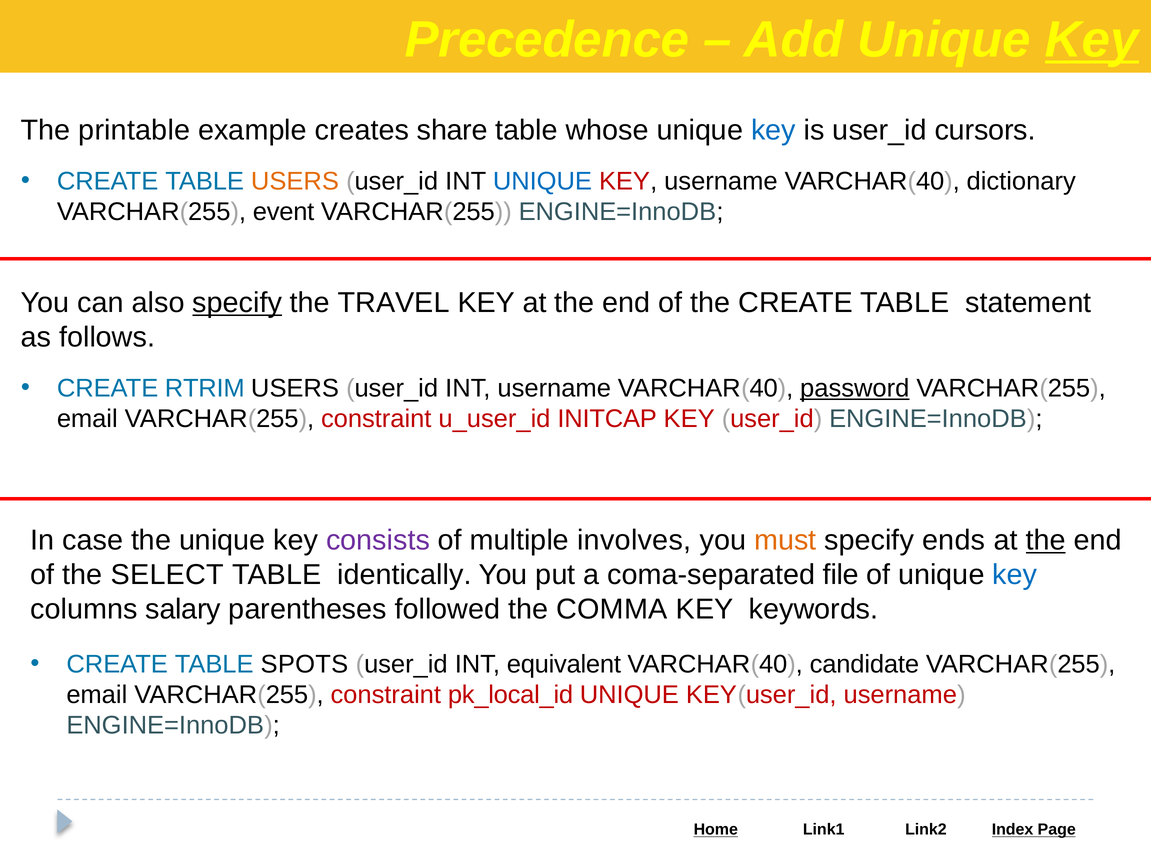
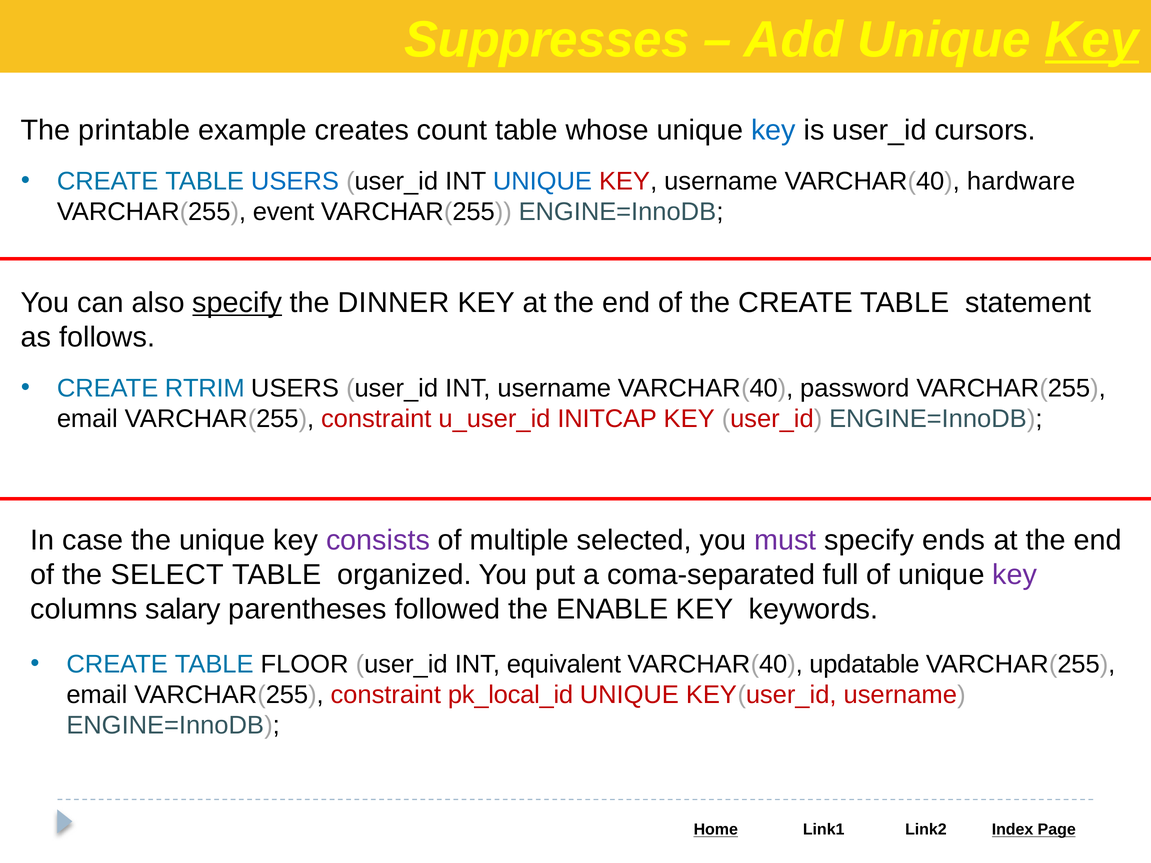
Precedence: Precedence -> Suppresses
share: share -> count
USERS at (295, 181) colour: orange -> blue
dictionary: dictionary -> hardware
TRAVEL: TRAVEL -> DINNER
password underline: present -> none
involves: involves -> selected
must colour: orange -> purple
the at (1046, 540) underline: present -> none
identically: identically -> organized
file: file -> full
key at (1015, 575) colour: blue -> purple
COMMA: COMMA -> ENABLE
SPOTS: SPOTS -> FLOOR
candidate: candidate -> updatable
